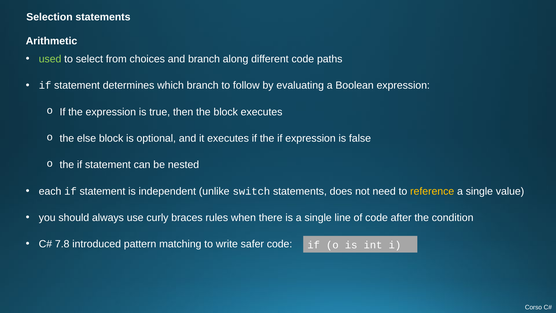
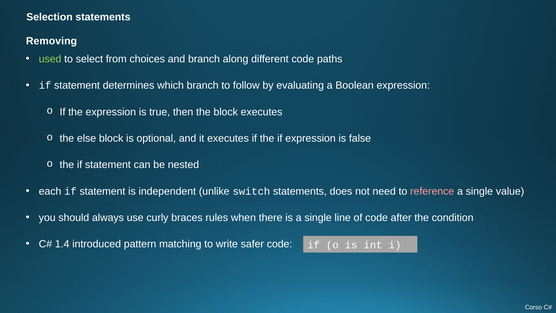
Arithmetic: Arithmetic -> Removing
reference colour: yellow -> pink
7.8: 7.8 -> 1.4
